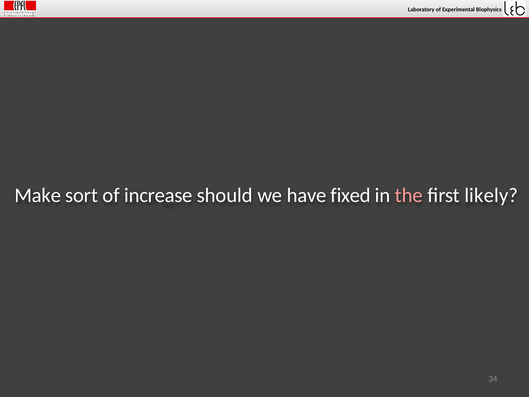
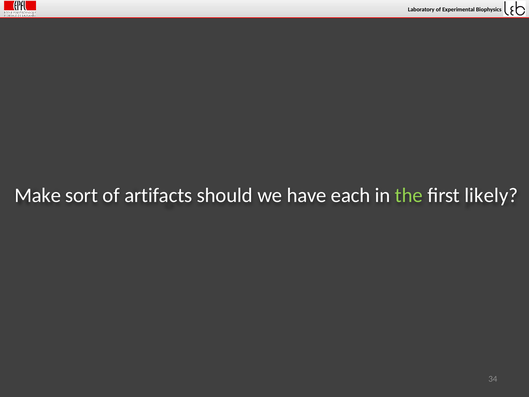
increase: increase -> artifacts
fixed: fixed -> each
the colour: pink -> light green
